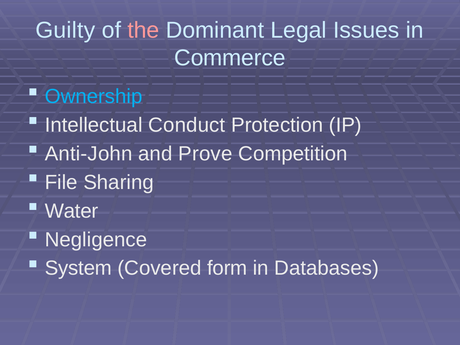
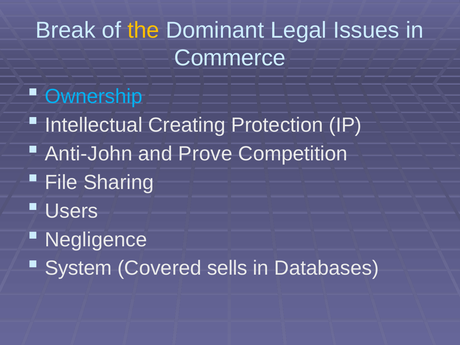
Guilty: Guilty -> Break
the colour: pink -> yellow
Conduct: Conduct -> Creating
Water: Water -> Users
form: form -> sells
